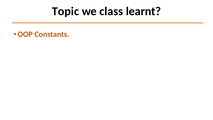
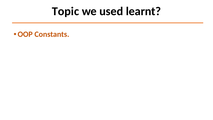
class: class -> used
